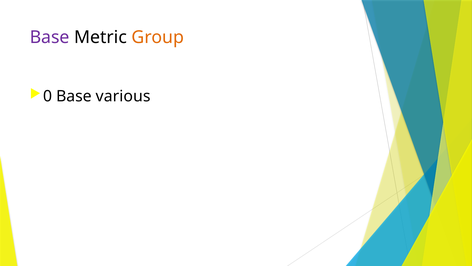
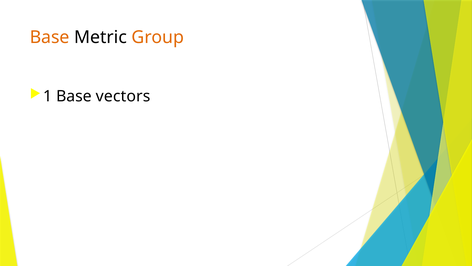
Base at (50, 37) colour: purple -> orange
0: 0 -> 1
various: various -> vectors
